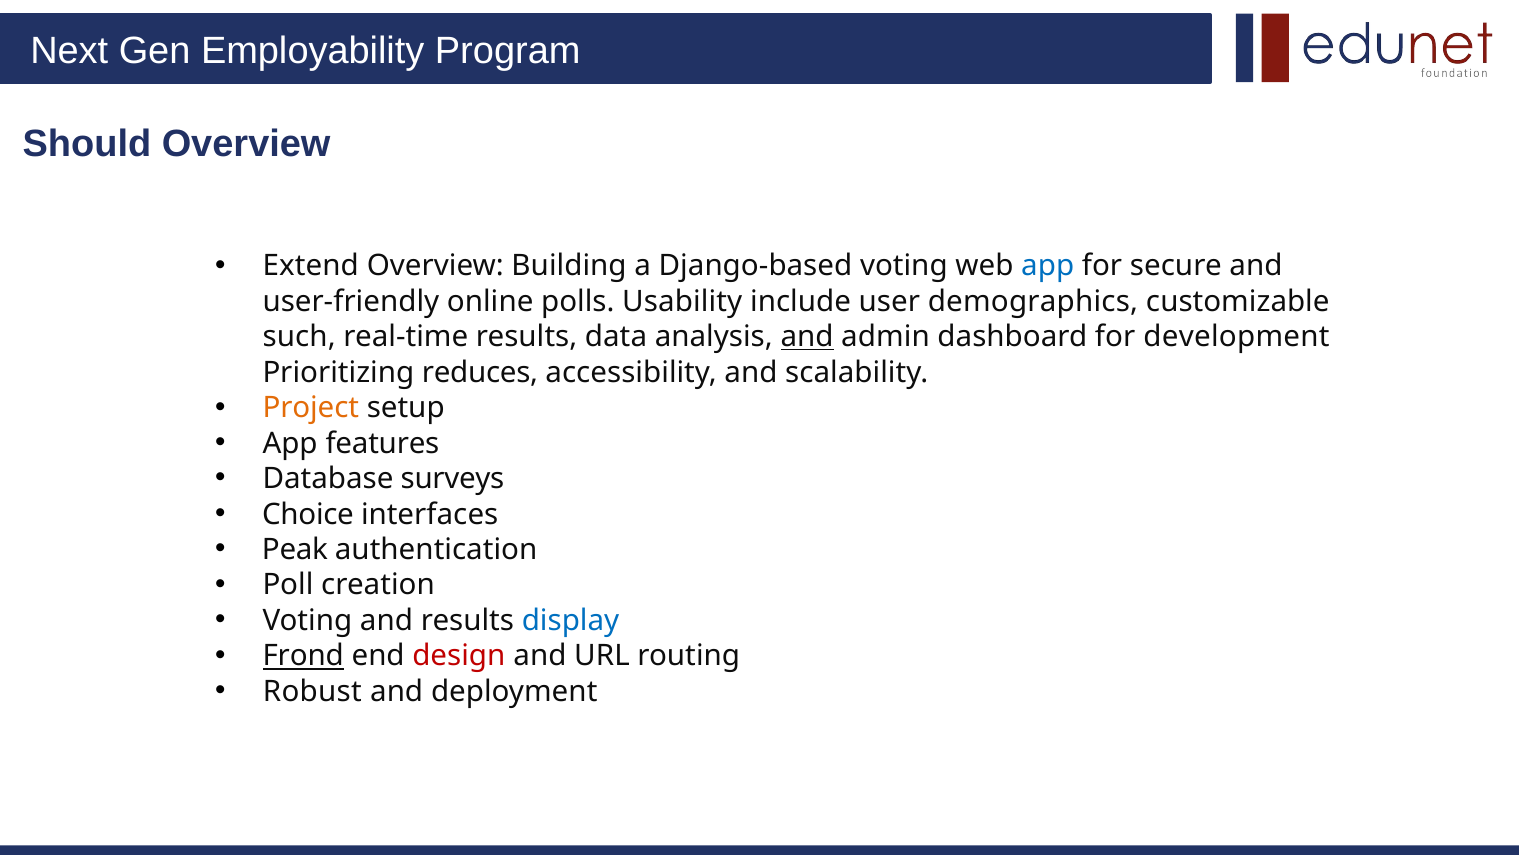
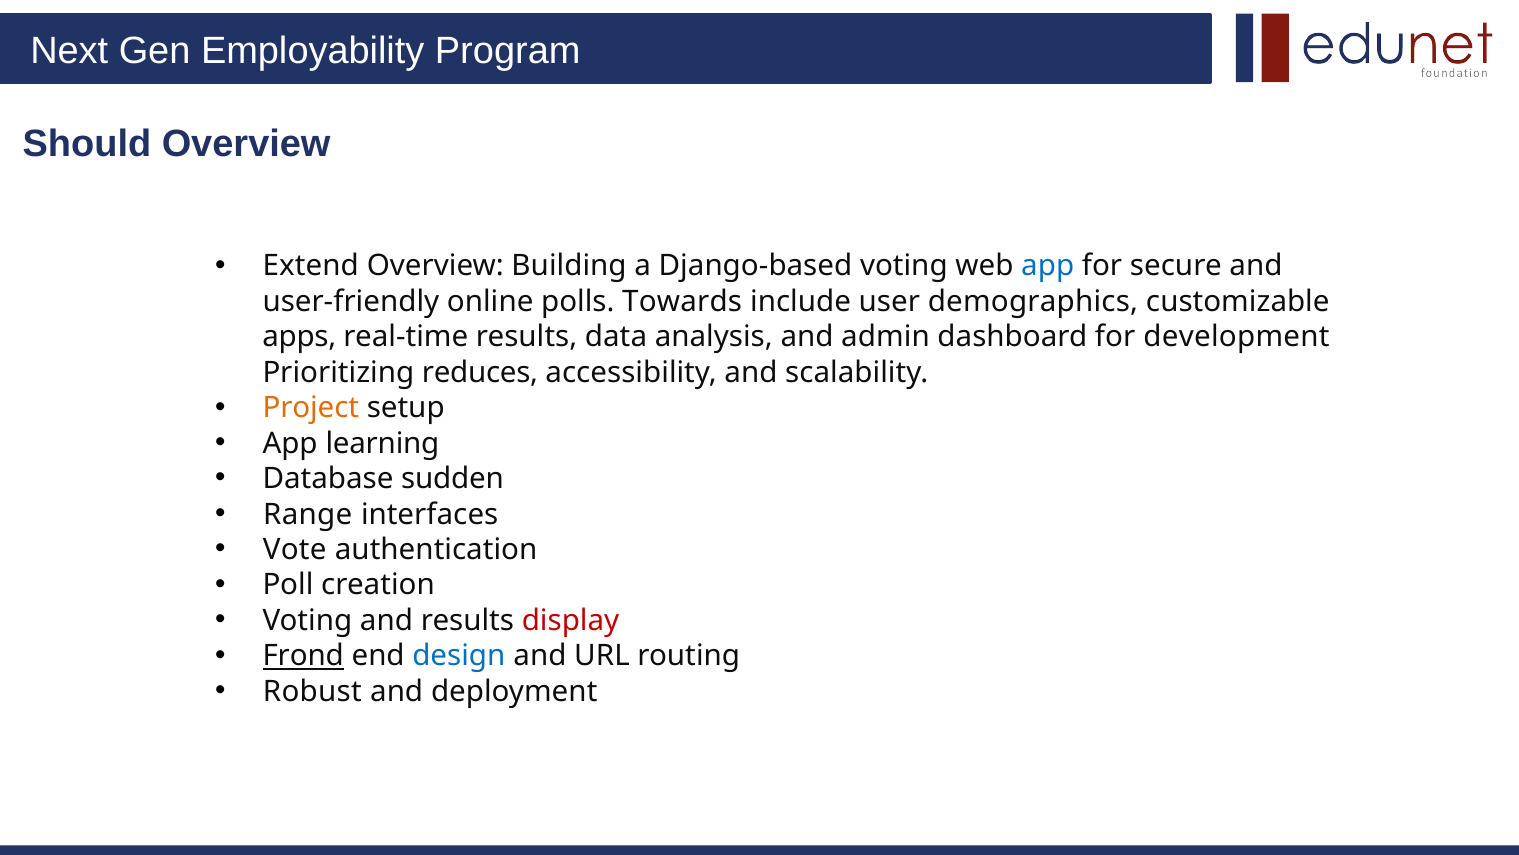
Usability: Usability -> Towards
such: such -> apps
and at (807, 337) underline: present -> none
features: features -> learning
surveys: surveys -> sudden
Choice: Choice -> Range
Peak: Peak -> Vote
display colour: blue -> red
design colour: red -> blue
